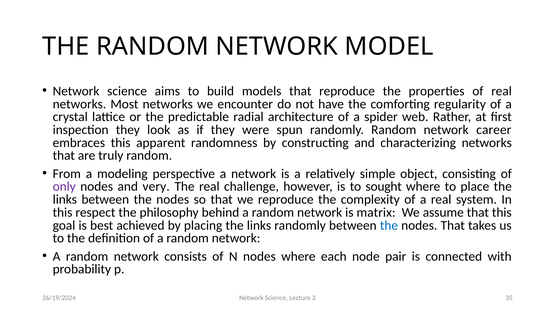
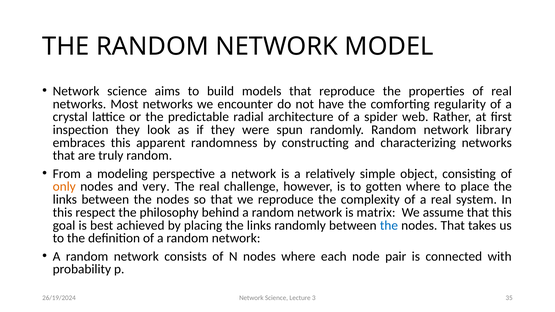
career: career -> library
only colour: purple -> orange
sought: sought -> gotten
